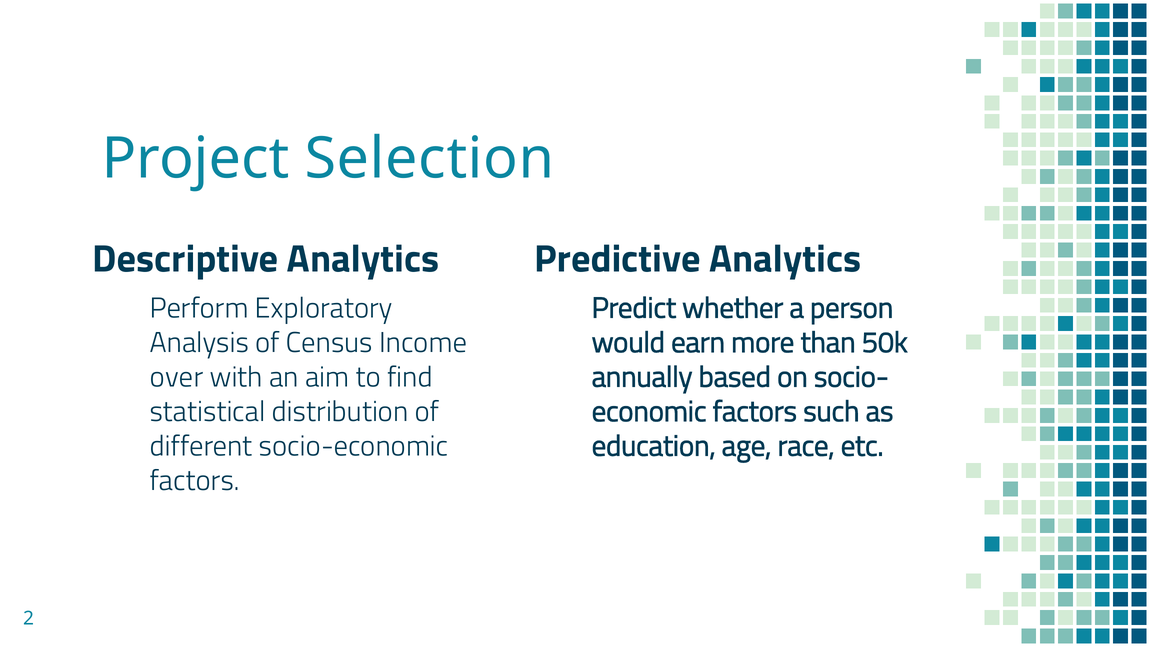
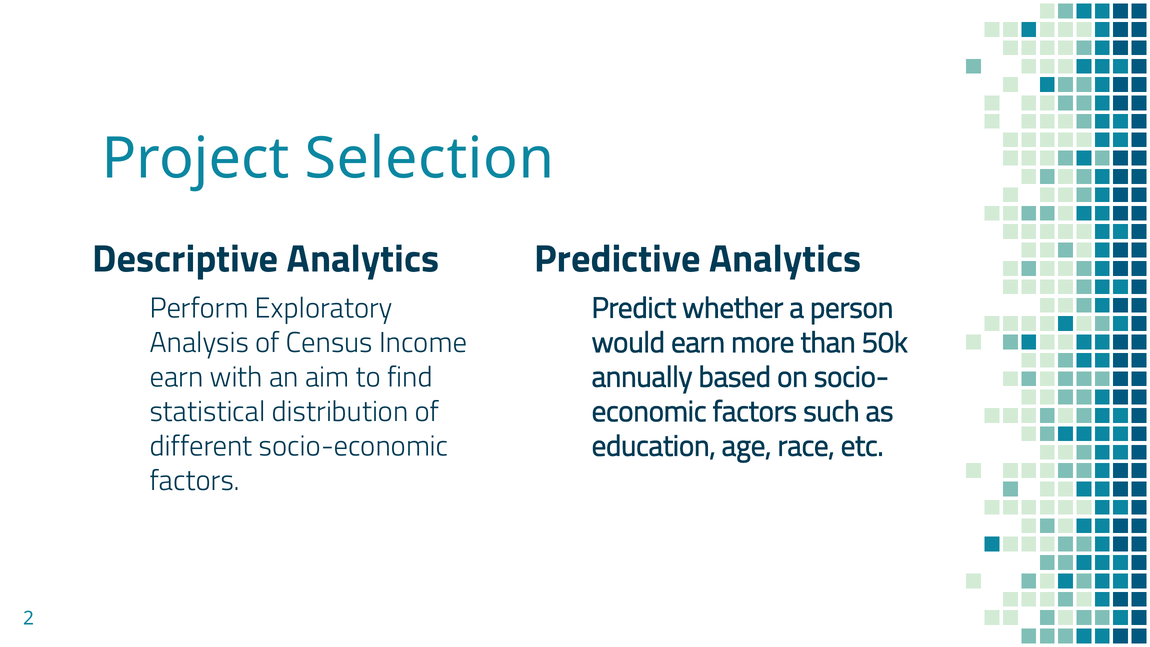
over at (177, 377): over -> earn
